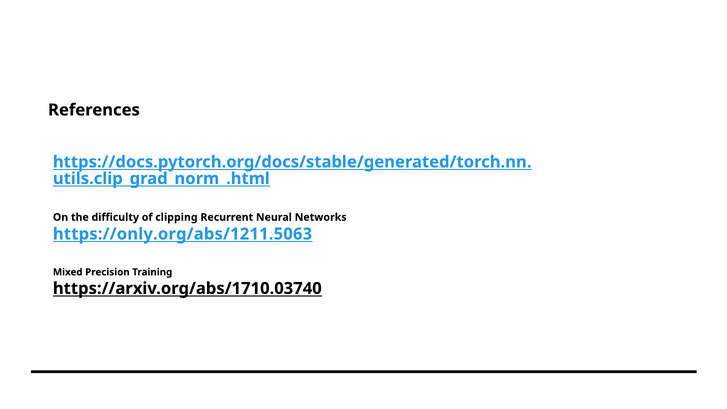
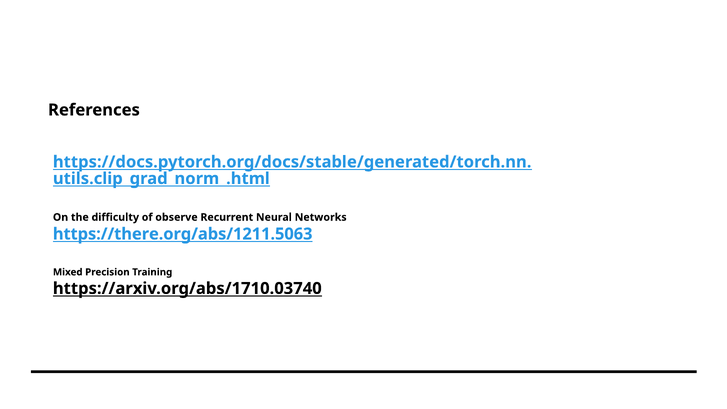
clipping: clipping -> observe
https://only.org/abs/1211.5063: https://only.org/abs/1211.5063 -> https://there.org/abs/1211.5063
